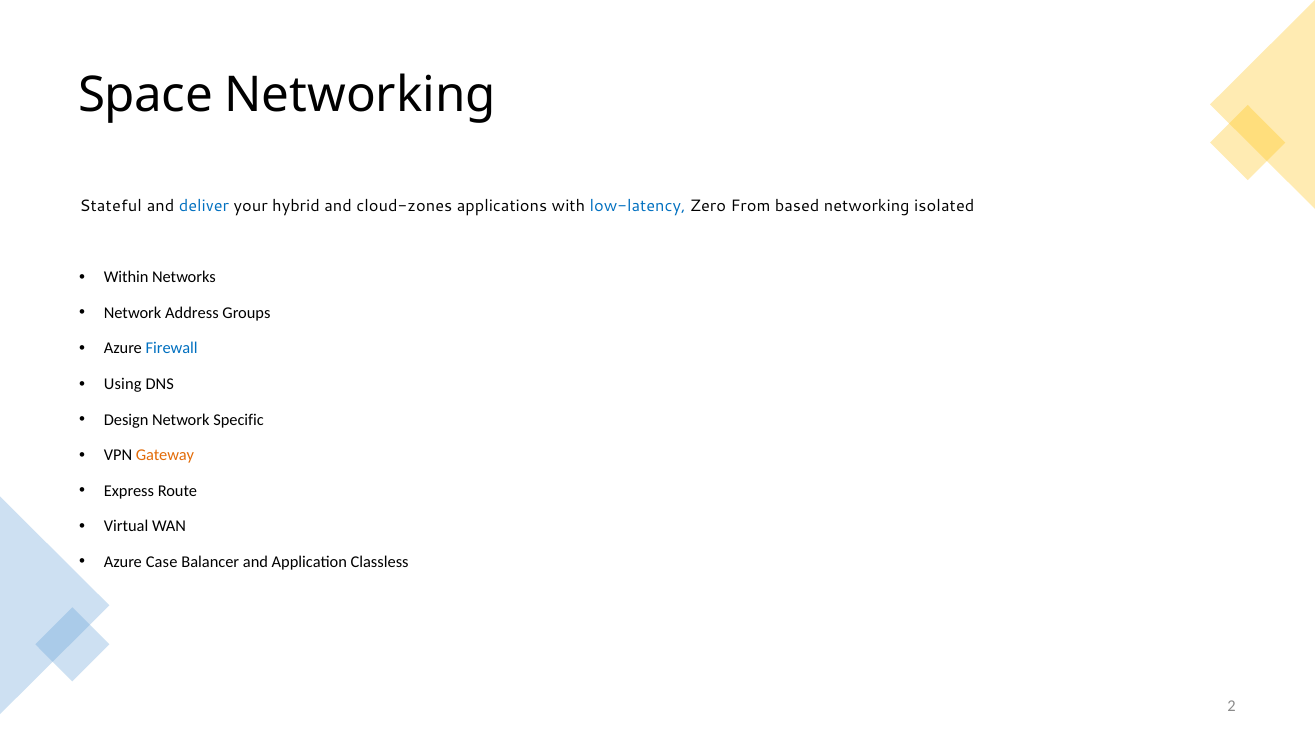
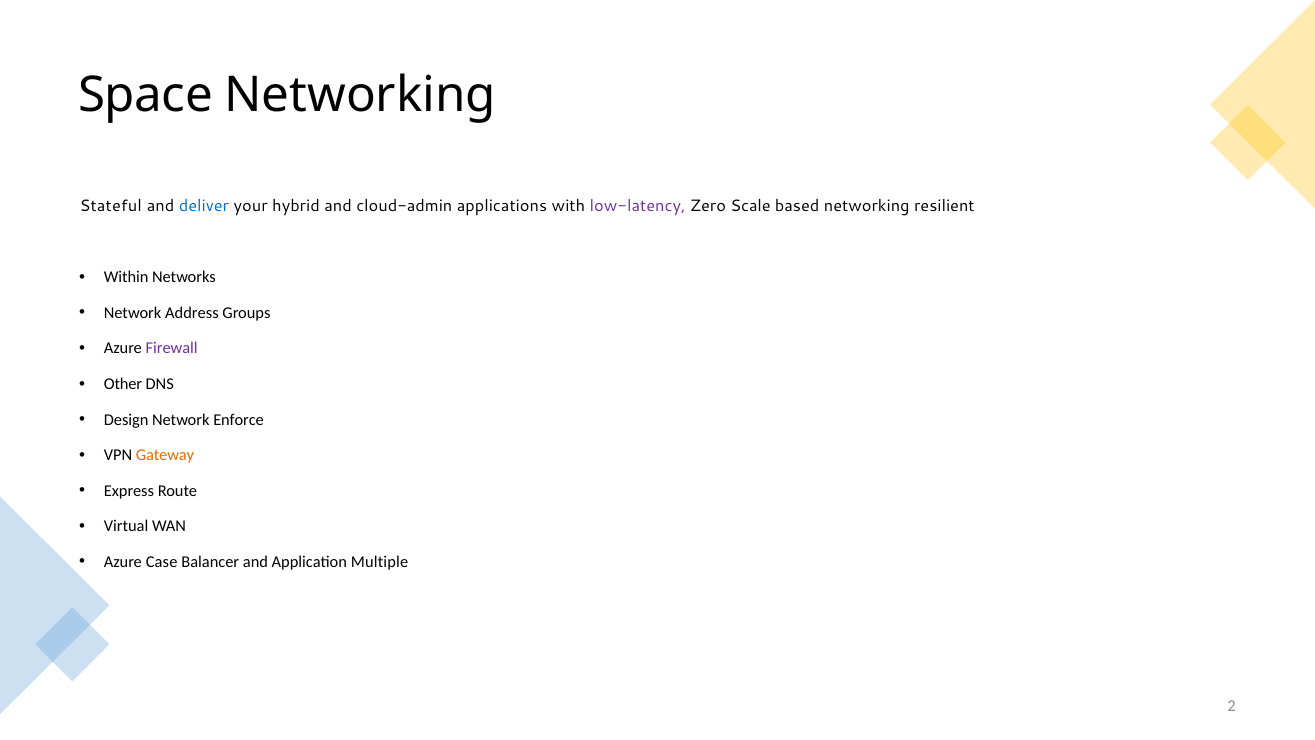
cloud-zones: cloud-zones -> cloud-admin
low-latency colour: blue -> purple
From: From -> Scale
isolated: isolated -> resilient
Firewall colour: blue -> purple
Using: Using -> Other
Specific: Specific -> Enforce
Classless: Classless -> Multiple
